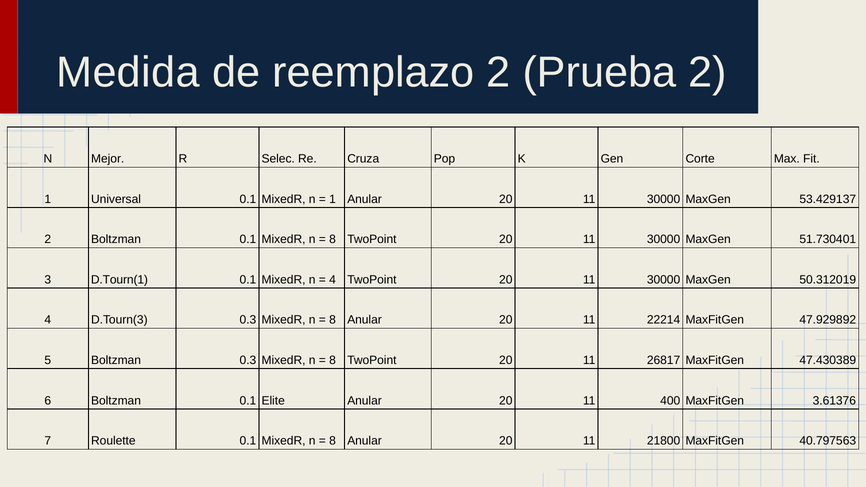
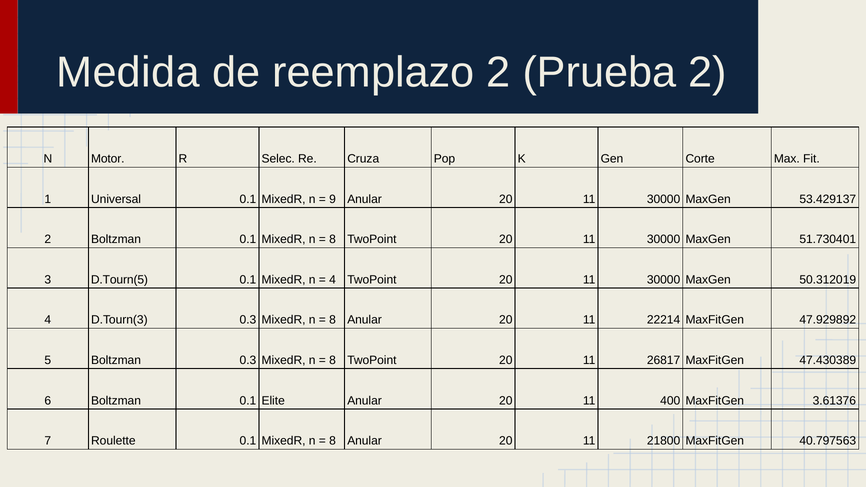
Mejor: Mejor -> Motor
1 at (332, 199): 1 -> 9
D.Tourn(1: D.Tourn(1 -> D.Tourn(5
